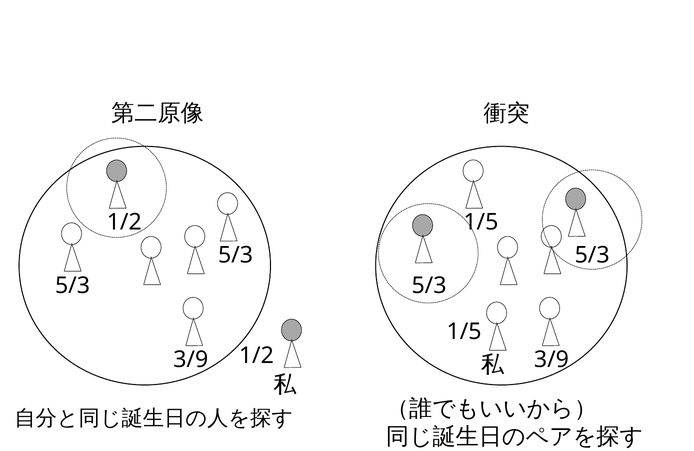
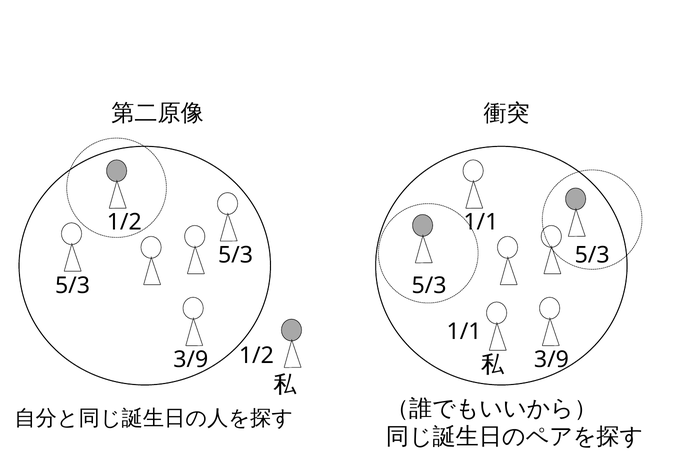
1/5 at (481, 222): 1/5 -> 1/1
1/5 at (464, 332): 1/5 -> 1/1
